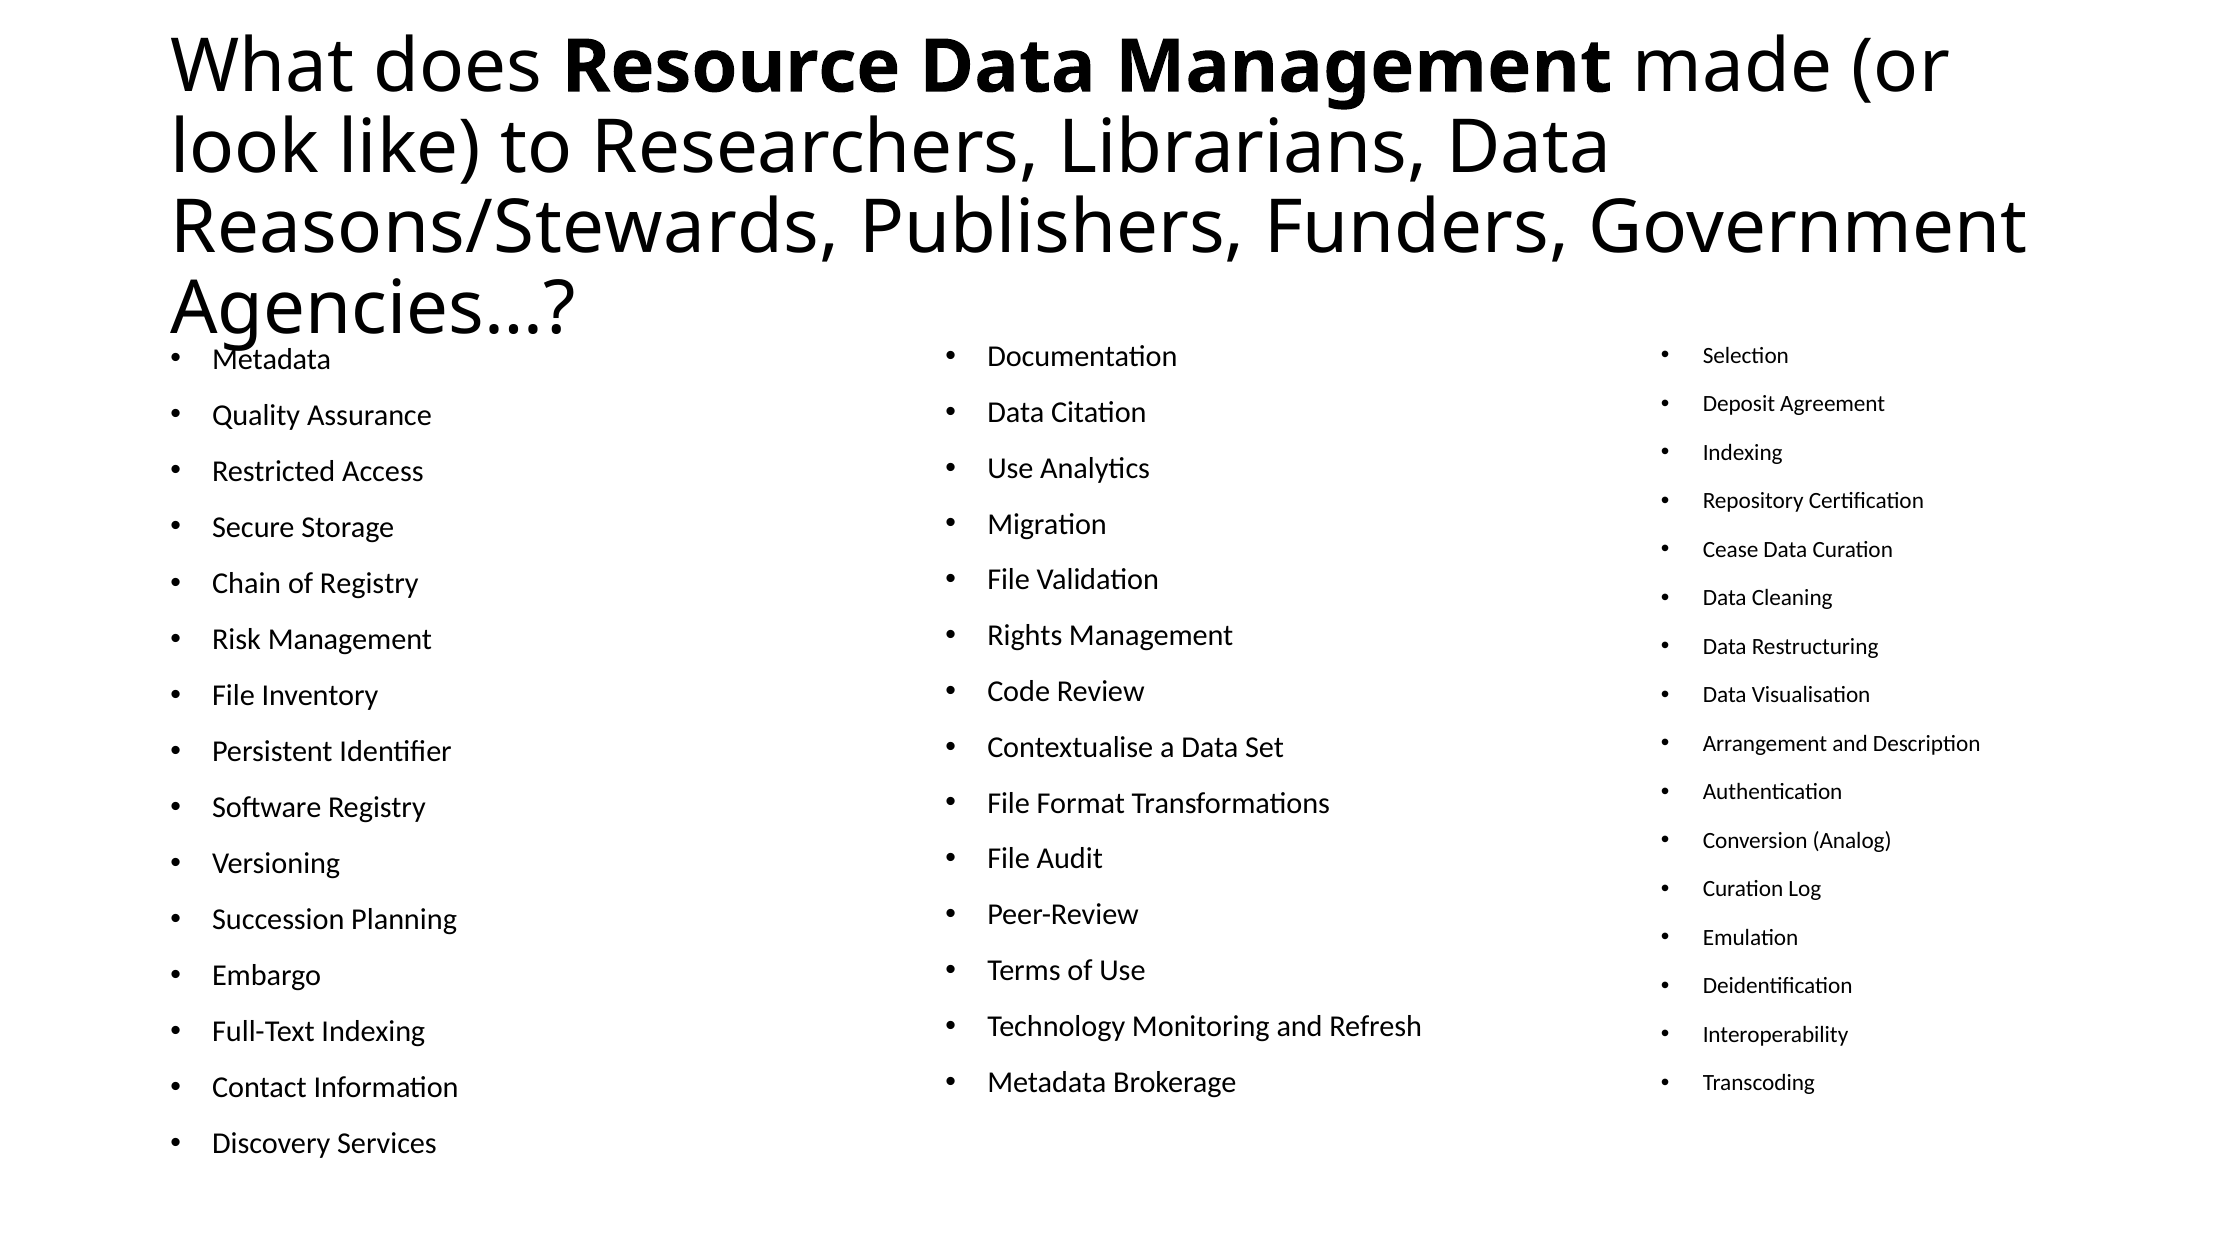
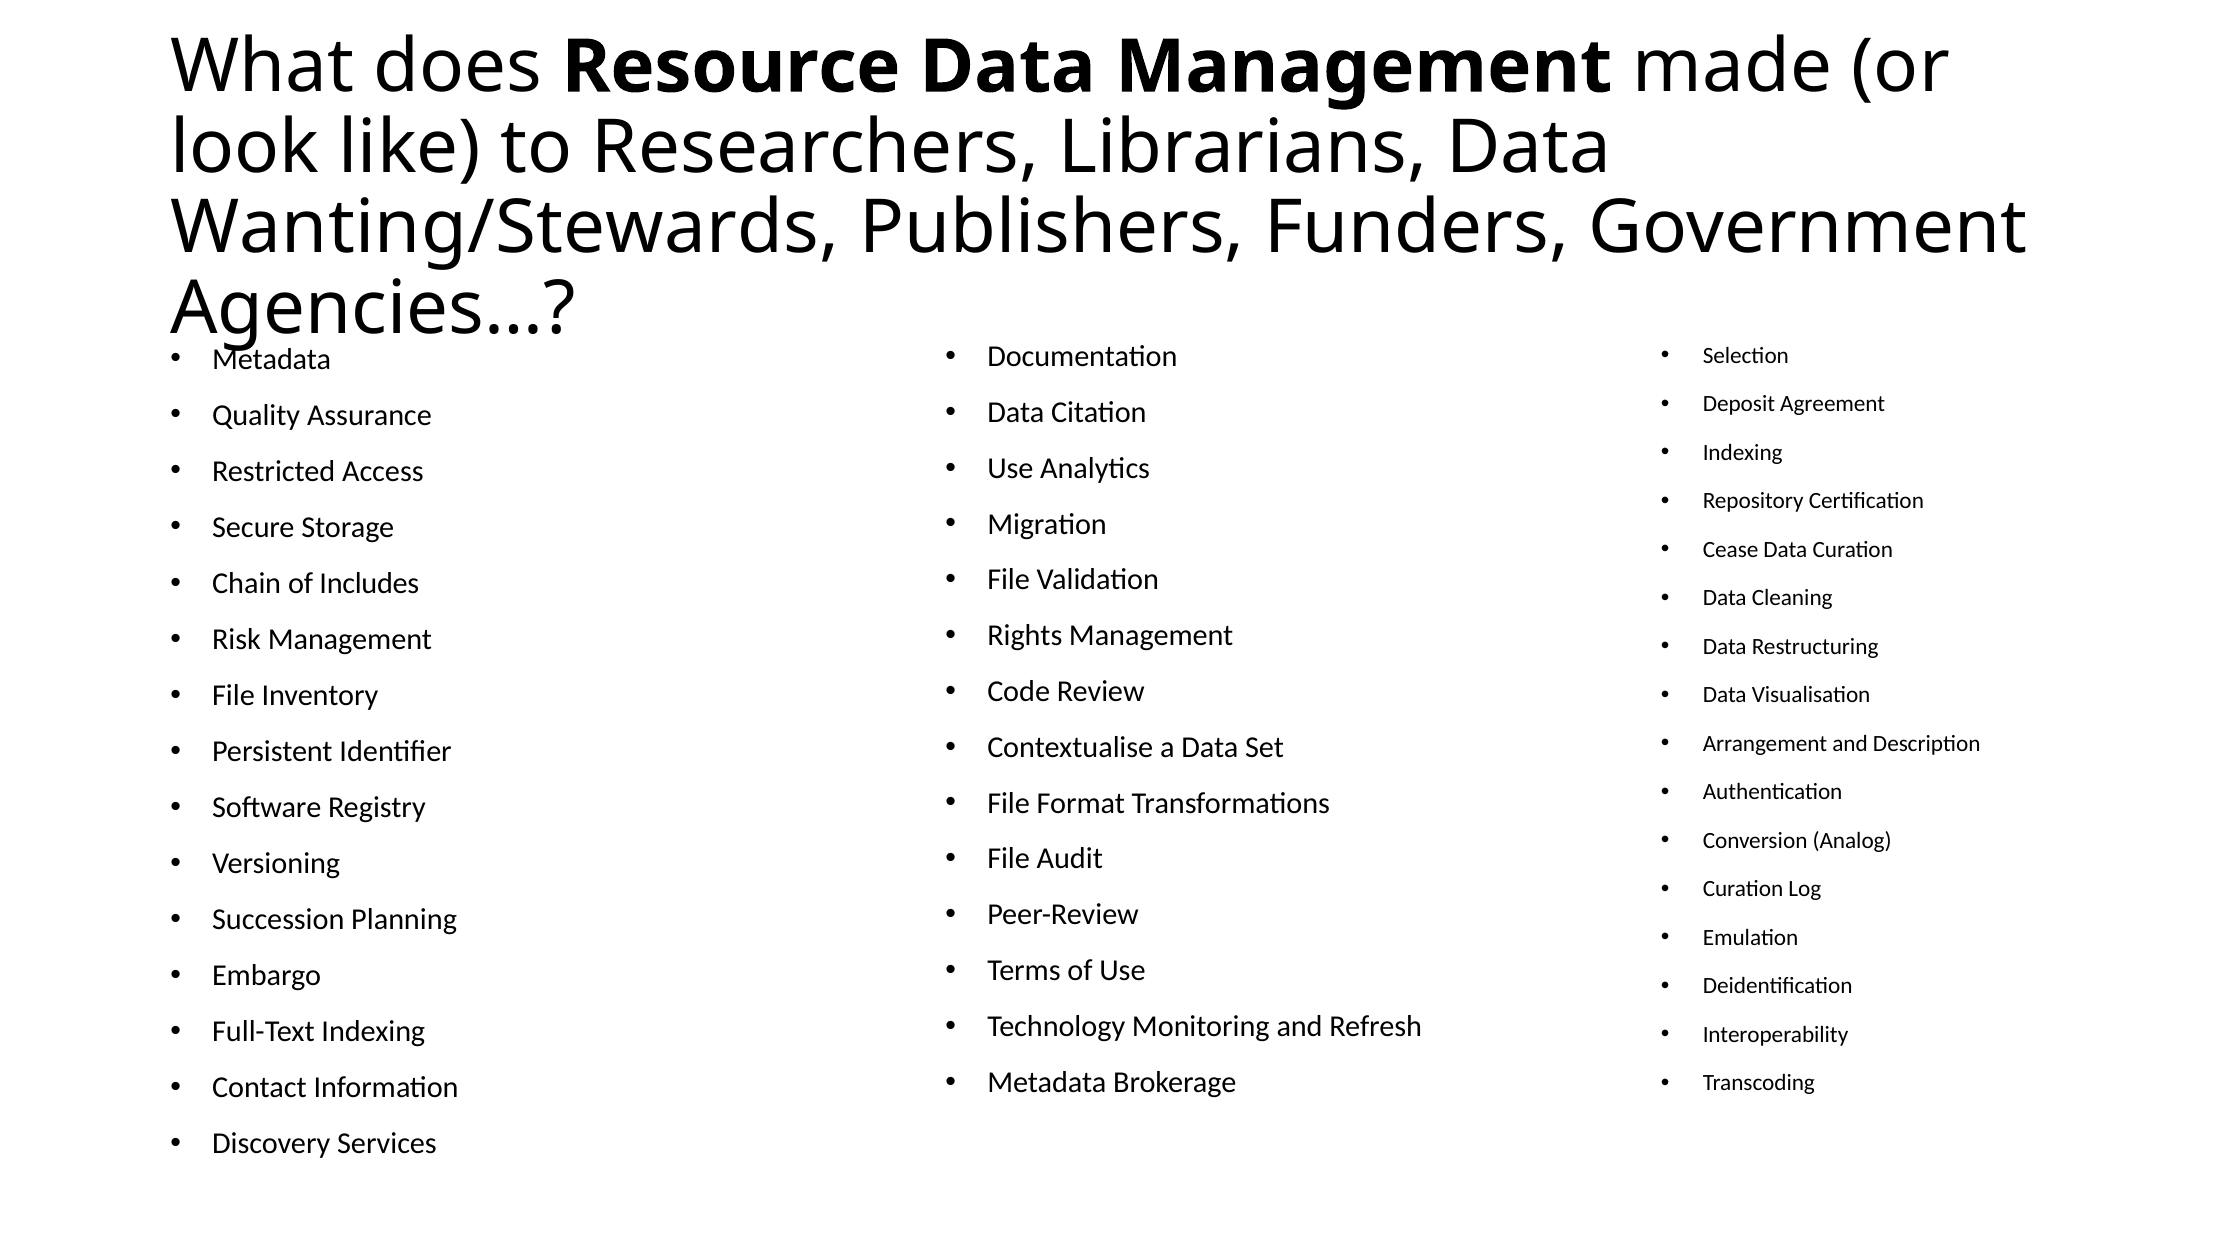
Reasons/Stewards: Reasons/Stewards -> Wanting/Stewards
of Registry: Registry -> Includes
